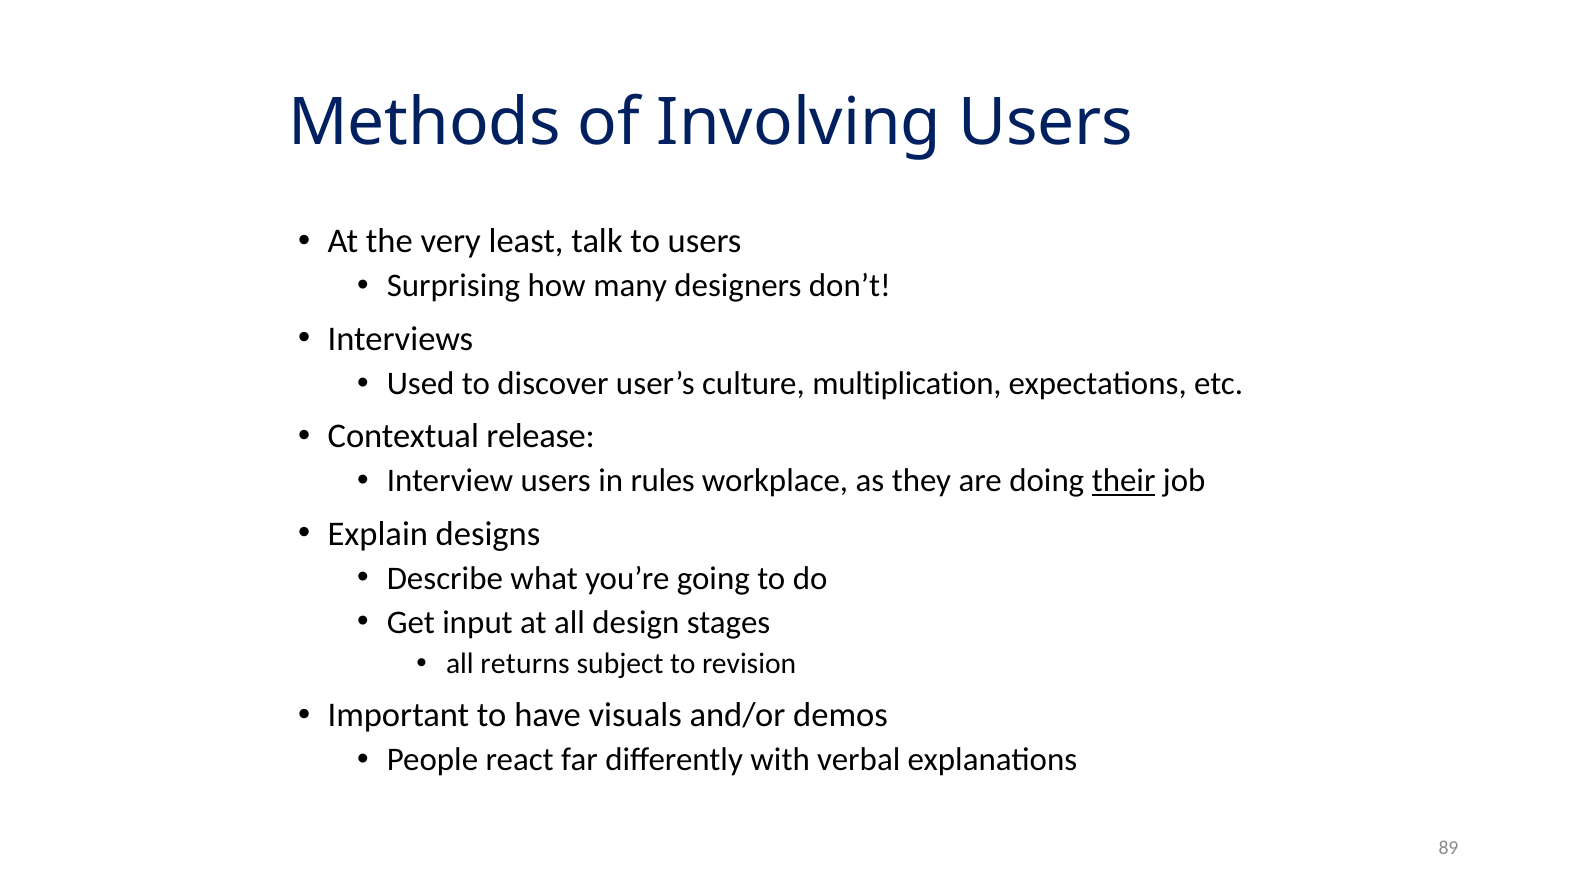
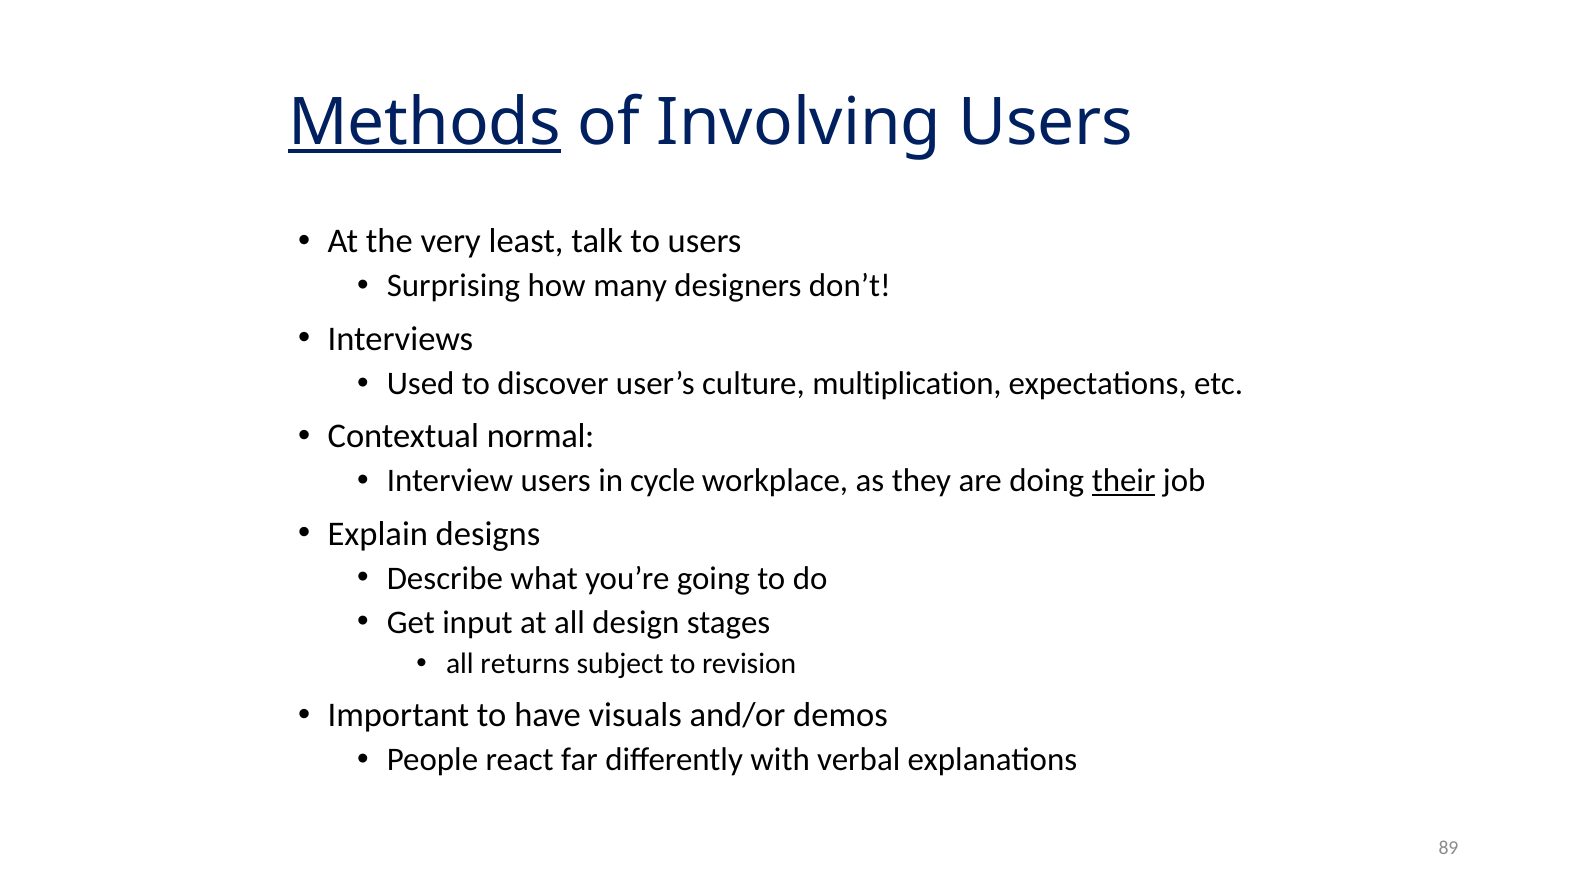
Methods underline: none -> present
release: release -> normal
rules: rules -> cycle
